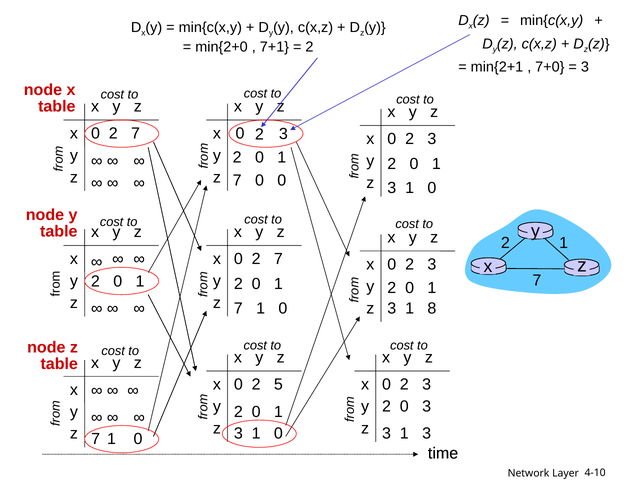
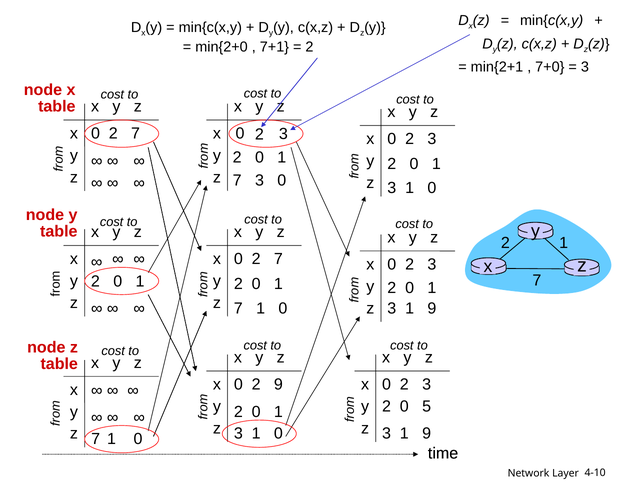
7 0: 0 -> 3
8 at (432, 308): 8 -> 9
2 5: 5 -> 9
0 3: 3 -> 5
3 at (427, 433): 3 -> 9
